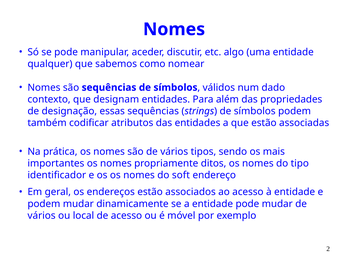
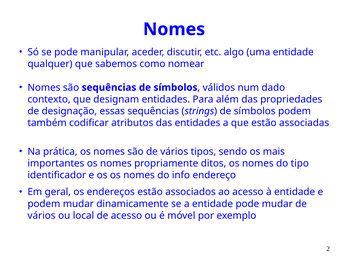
soft: soft -> info
